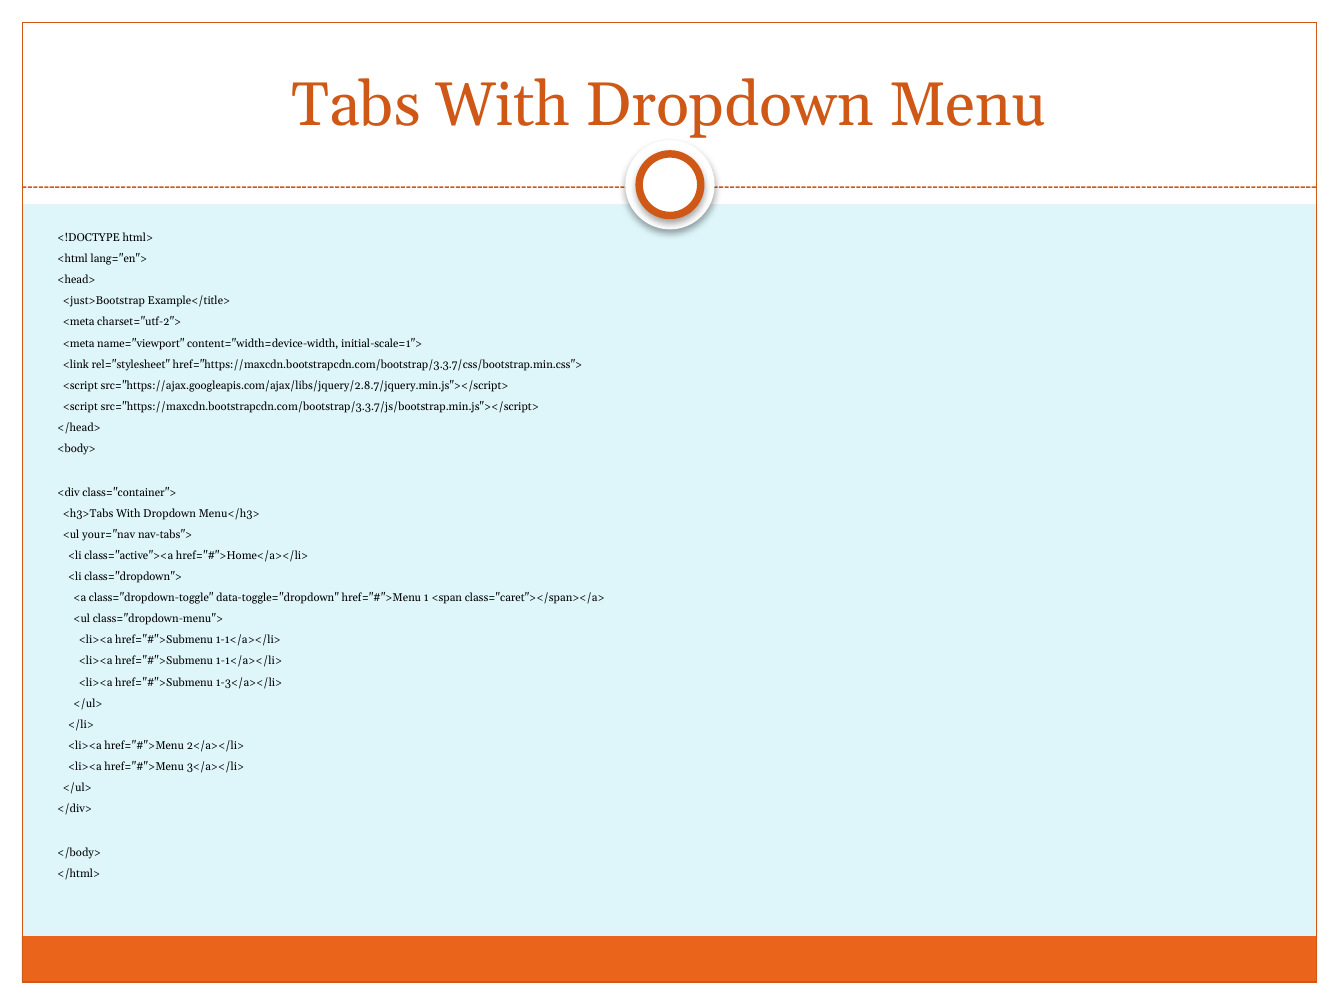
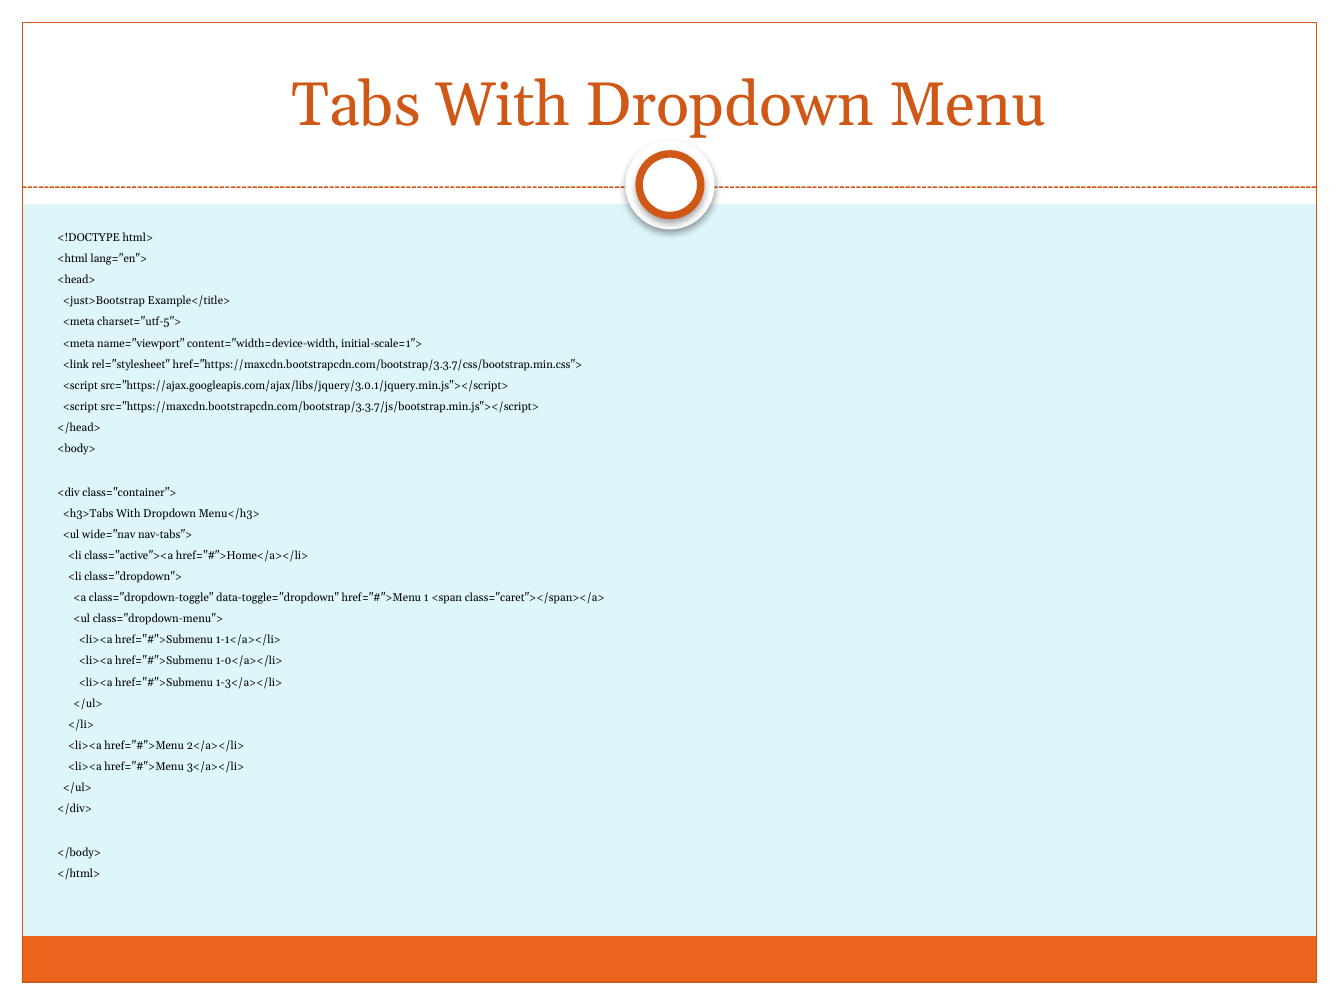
charset="utf-2">: charset="utf-2"> -> charset="utf-5">
src="https://ajax.googleapis.com/ajax/libs/jquery/2.8.7/jquery.min.js"></script>: src="https://ajax.googleapis.com/ajax/libs/jquery/2.8.7/jquery.min.js"></script> -> src="https://ajax.googleapis.com/ajax/libs/jquery/3.0.1/jquery.min.js"></script>
your="nav: your="nav -> wide="nav
1-1</a></li> at (249, 661): 1-1</a></li> -> 1-0</a></li>
